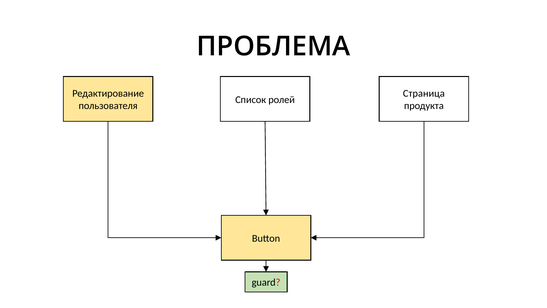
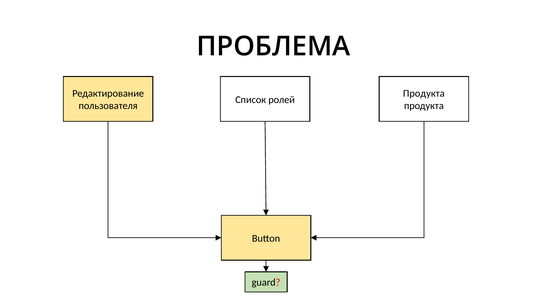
Страница at (424, 93): Страница -> Продукта
